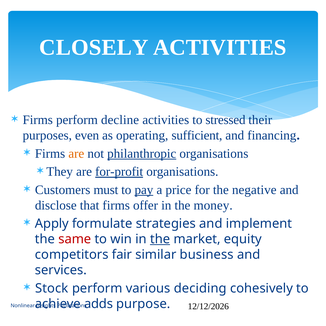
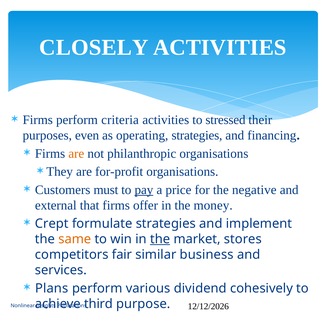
decline: decline -> criteria
operating sufficient: sufficient -> strategies
philanthropic underline: present -> none
for-profit underline: present -> none
disclose: disclose -> external
Apply: Apply -> Crept
same colour: red -> orange
equity: equity -> stores
Stock: Stock -> Plans
deciding: deciding -> dividend
adds: adds -> third
